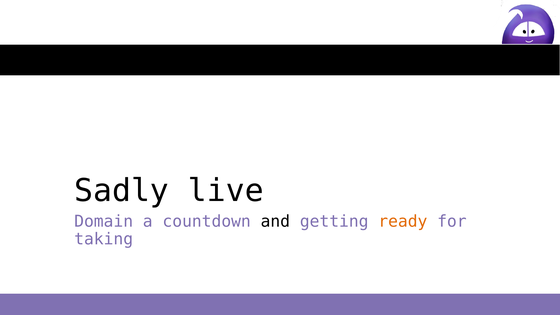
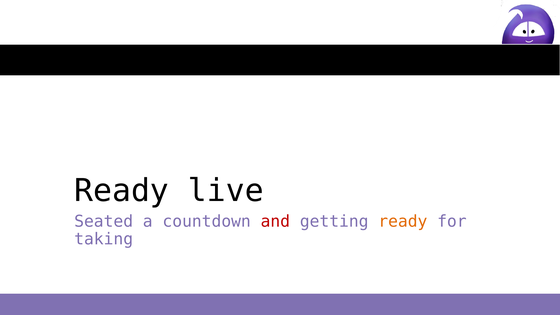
Sadly at (122, 191): Sadly -> Ready
Domain: Domain -> Seated
and colour: black -> red
